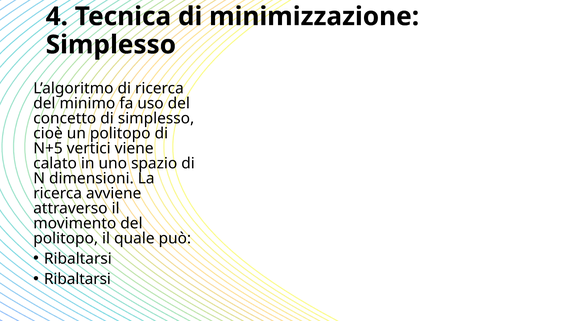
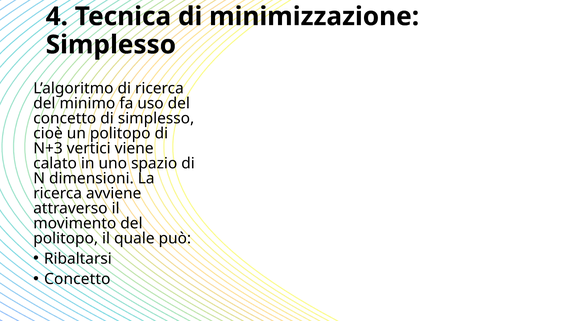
N+5: N+5 -> N+3
Ribaltarsi at (77, 279): Ribaltarsi -> Concetto
